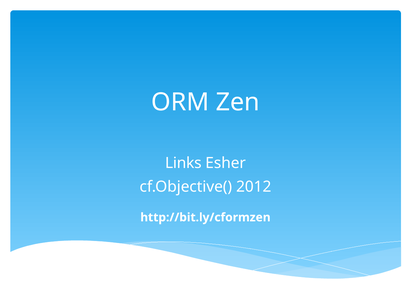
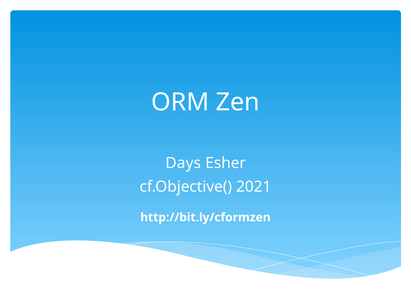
Links: Links -> Days
2012: 2012 -> 2021
